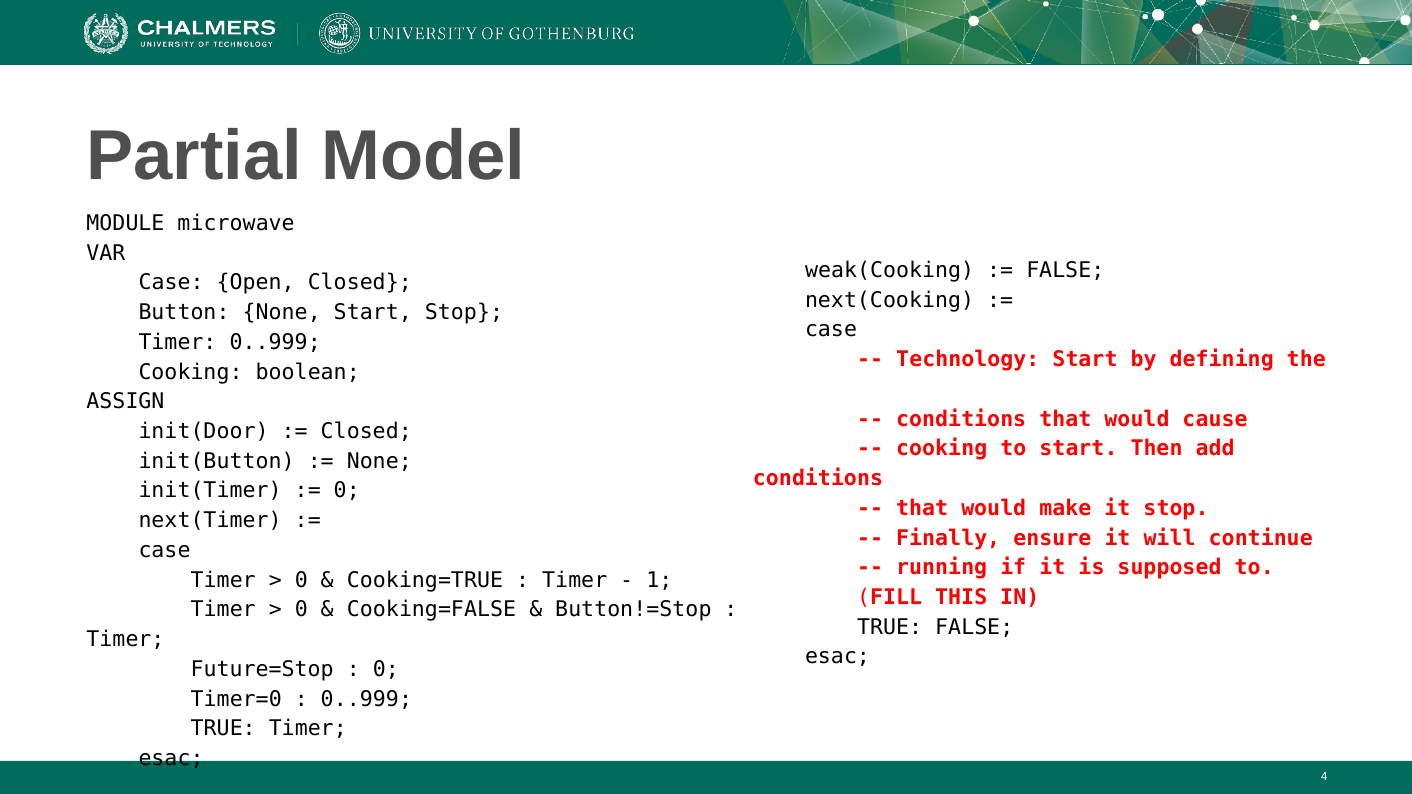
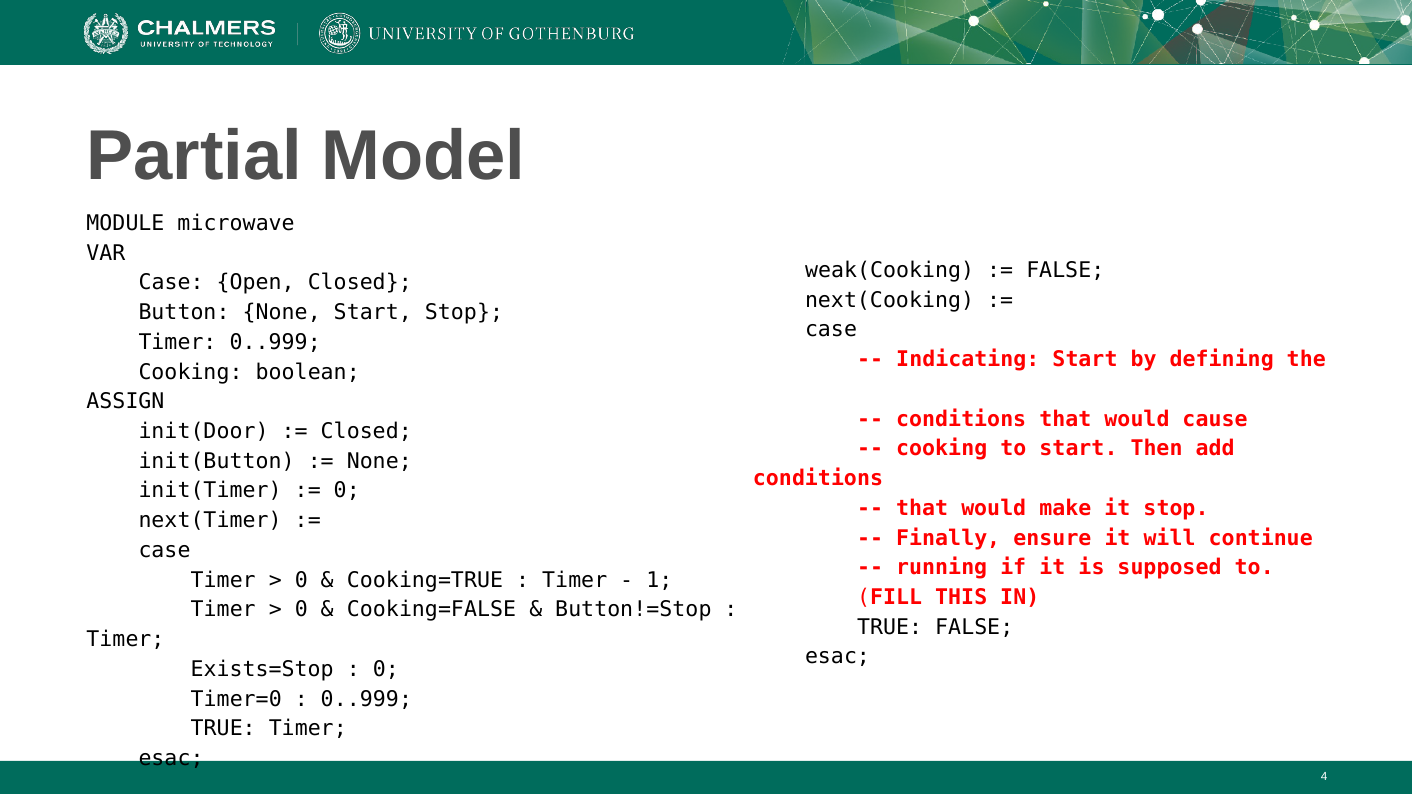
Technology: Technology -> Indicating
Future=Stop: Future=Stop -> Exists=Stop
